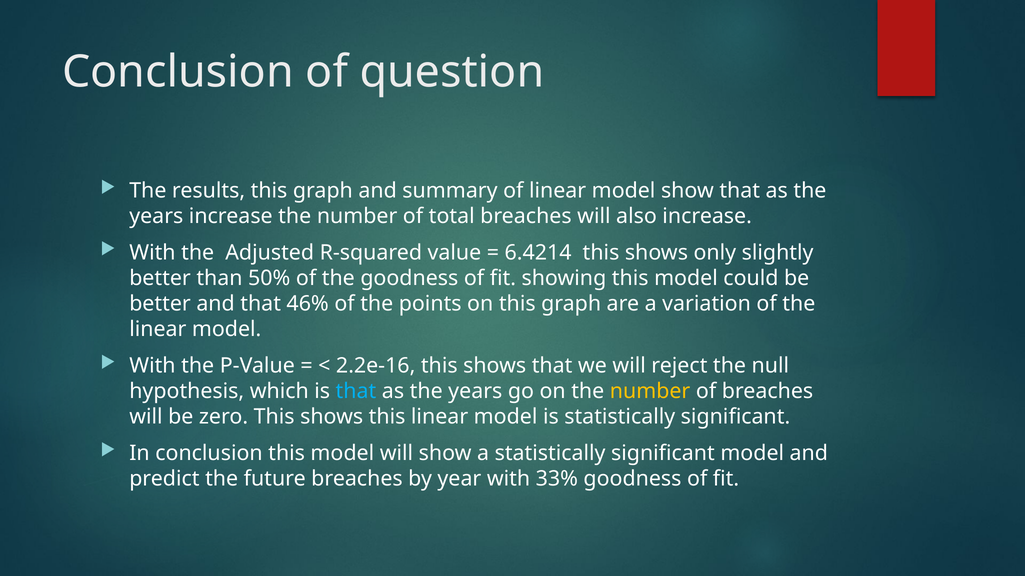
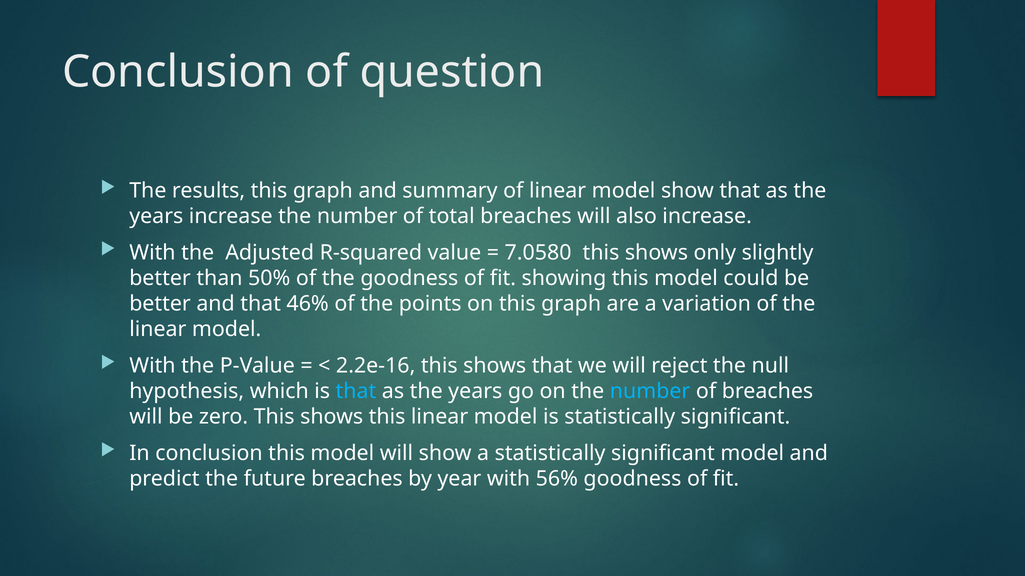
6.4214: 6.4214 -> 7.0580
number at (650, 392) colour: yellow -> light blue
33%: 33% -> 56%
